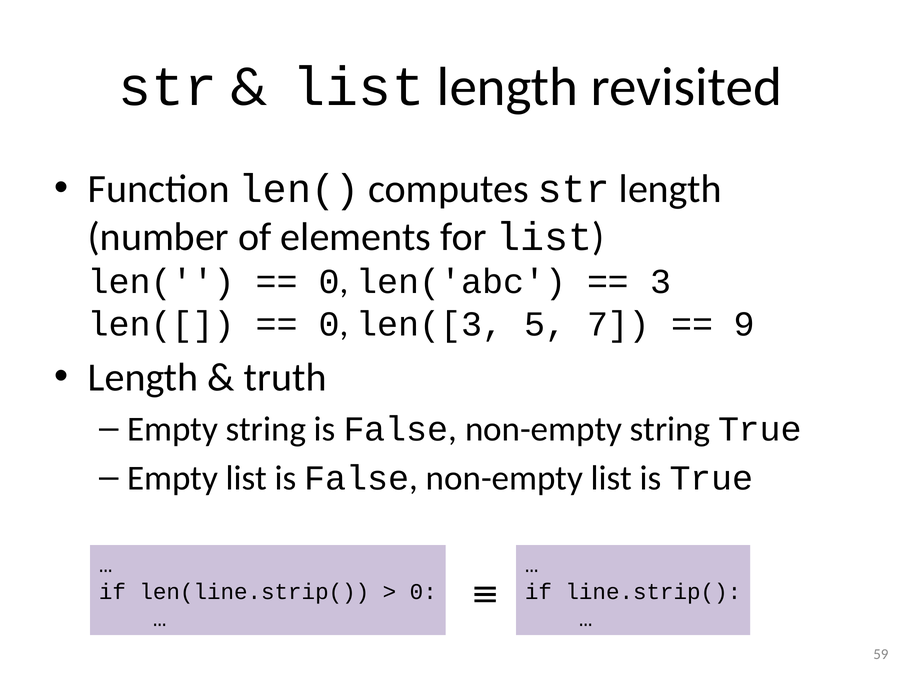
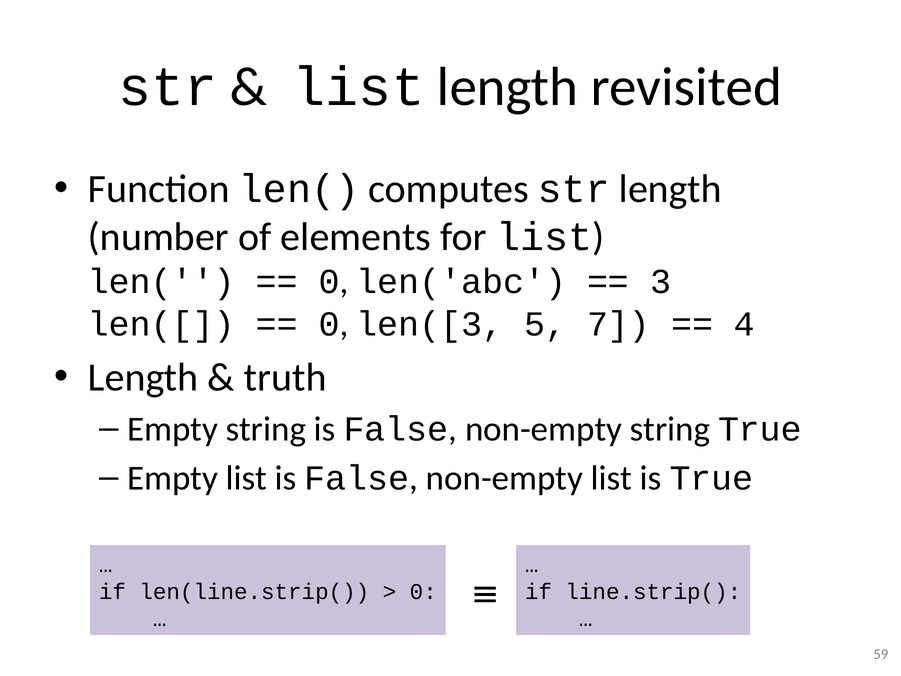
9: 9 -> 4
